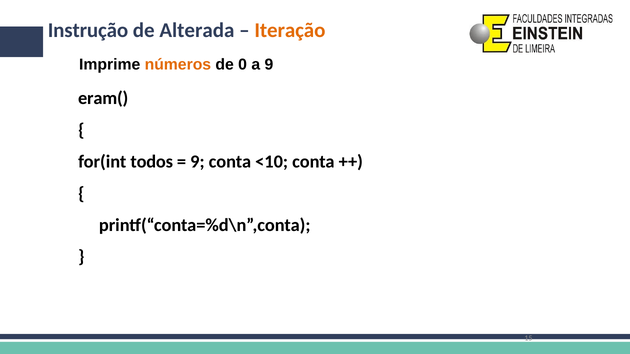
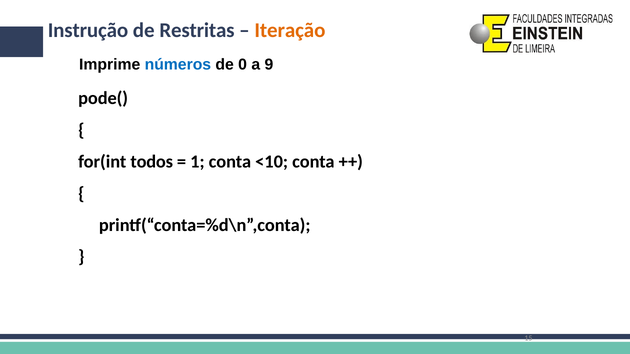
Alterada: Alterada -> Restritas
números colour: orange -> blue
eram(: eram( -> pode(
9 at (197, 162): 9 -> 1
